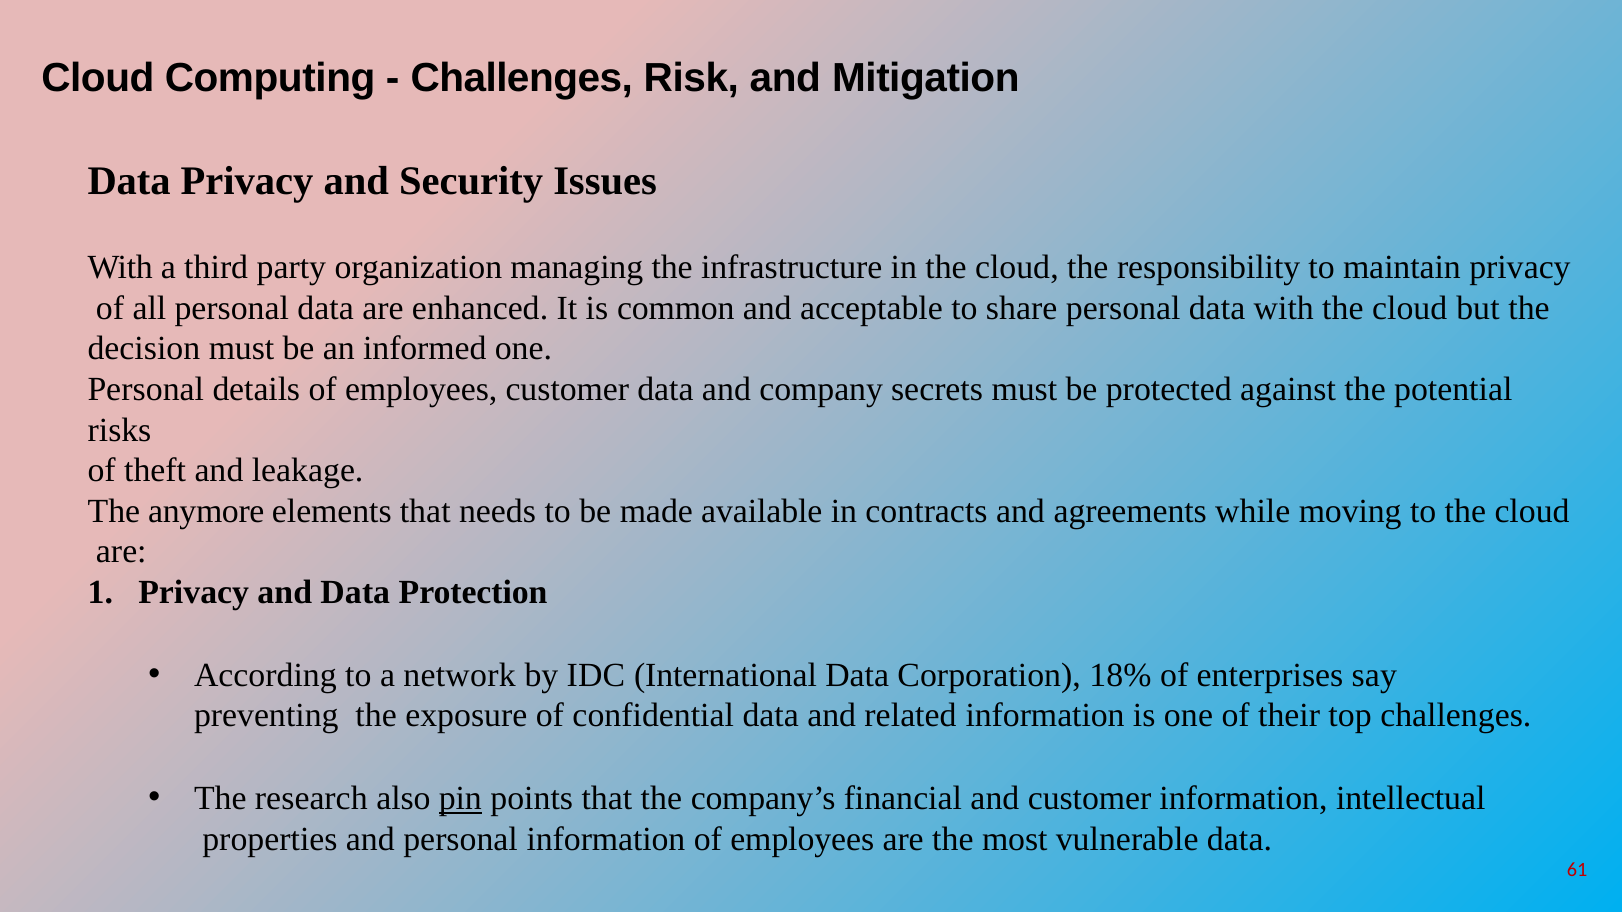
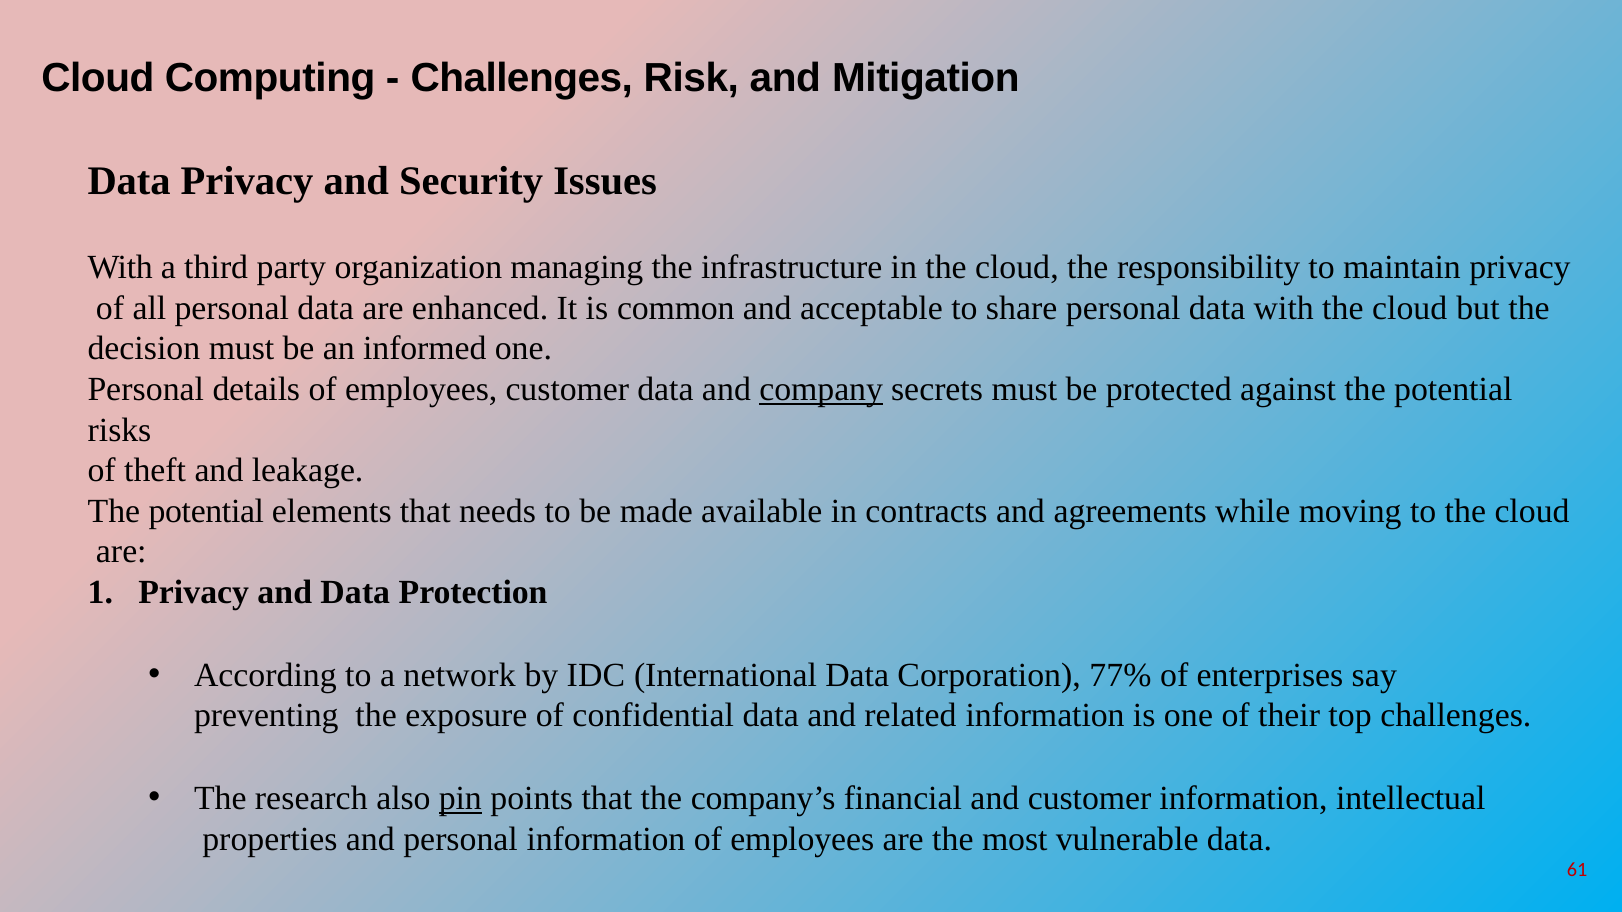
company underline: none -> present
anymore at (206, 511): anymore -> potential
18%: 18% -> 77%
